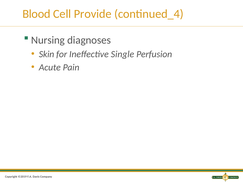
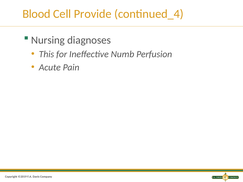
Skin: Skin -> This
Single: Single -> Numb
